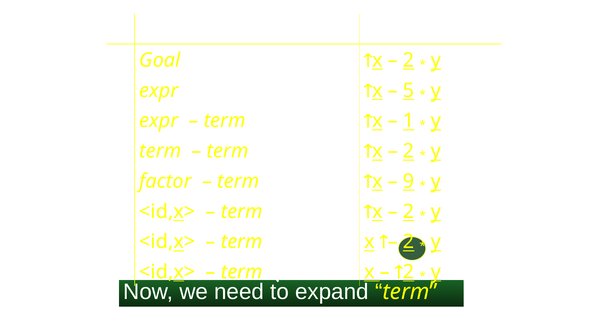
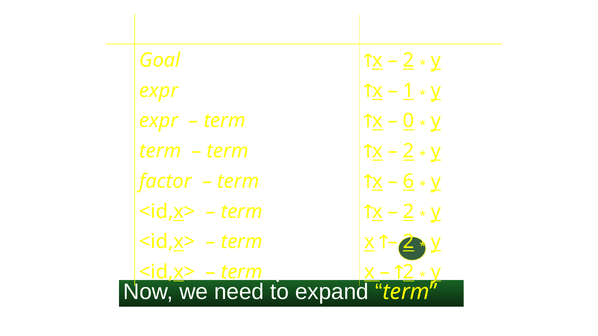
5 at (409, 91): 5 -> 1
1 at (409, 121): 1 -> 0
9 at (409, 181): 9 -> 6
